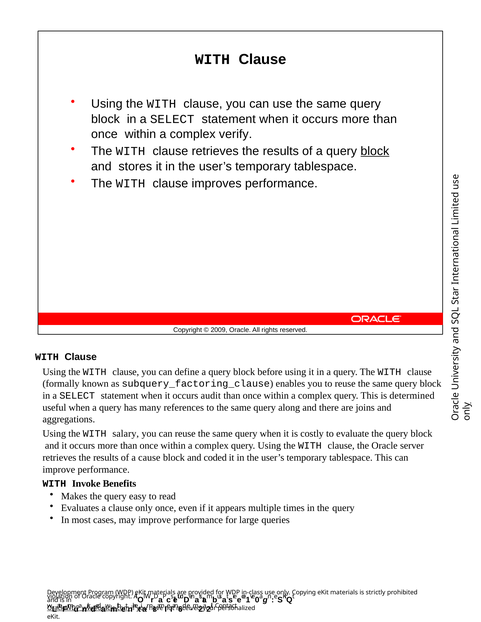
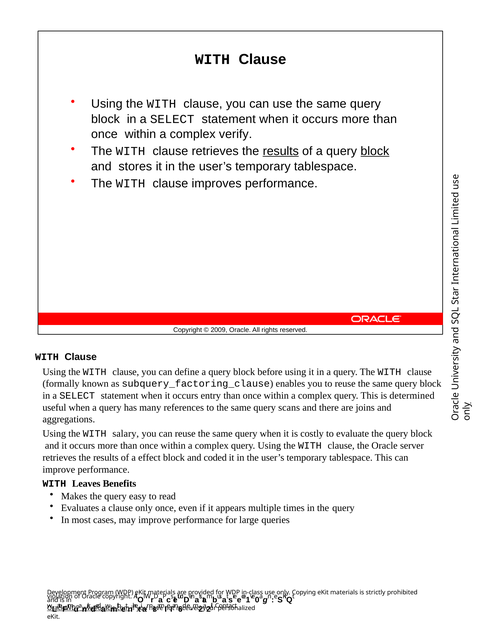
results at (281, 151) underline: none -> present
audit: audit -> entry
along: along -> scans
cause: cause -> effect
Invoke: Invoke -> Leaves
